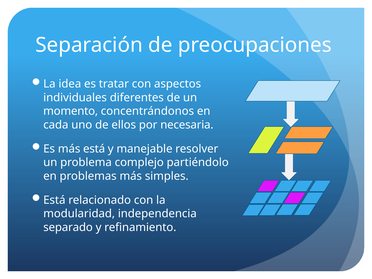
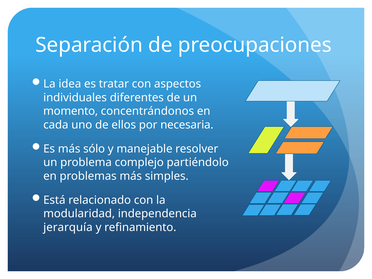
más está: está -> sólo
separado: separado -> jerarquía
